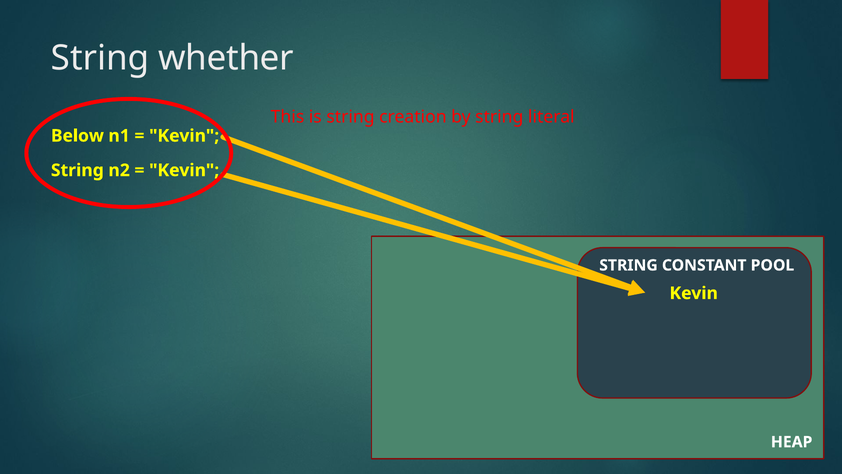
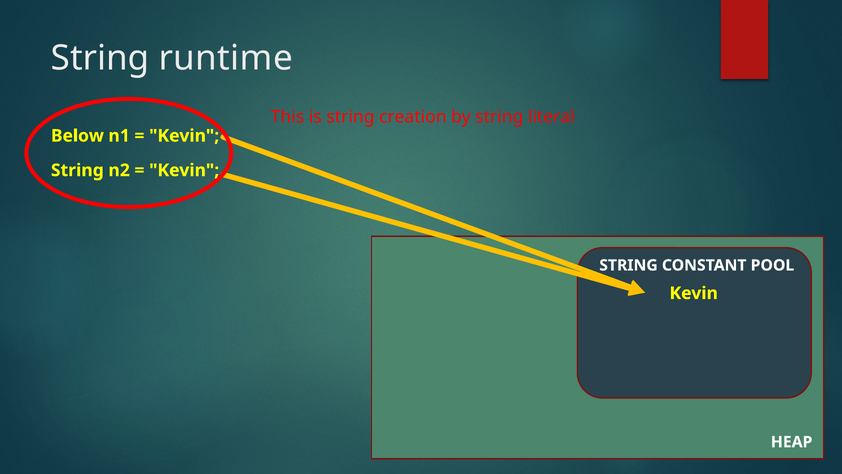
whether: whether -> runtime
